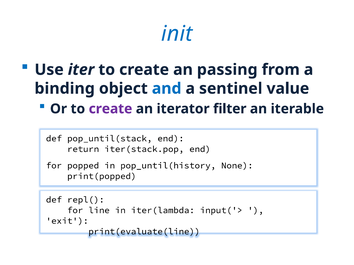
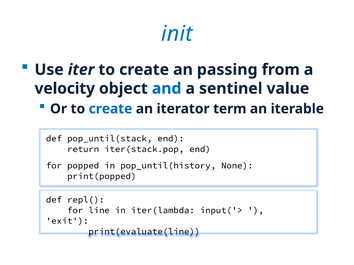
binding: binding -> velocity
create at (110, 109) colour: purple -> blue
filter: filter -> term
